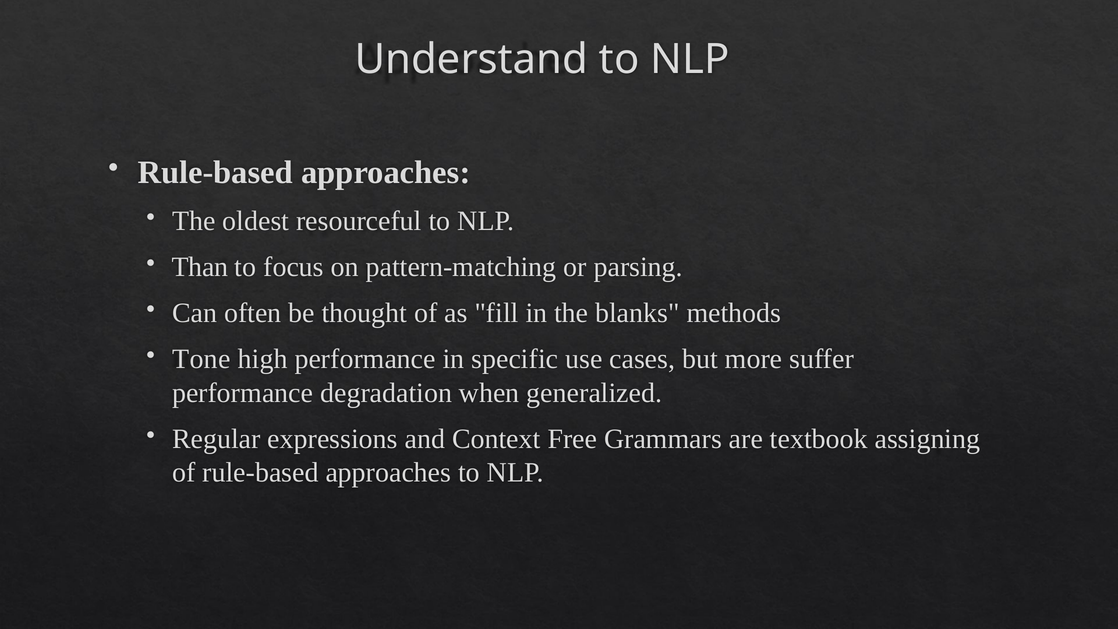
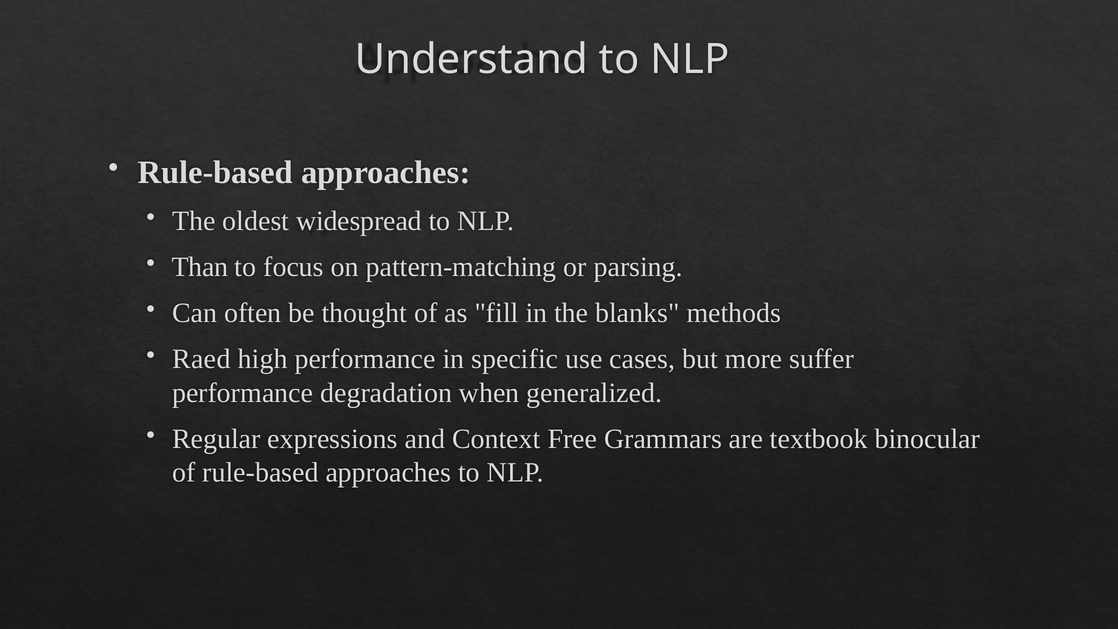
resourceful: resourceful -> widespread
Tone: Tone -> Raed
assigning: assigning -> binocular
